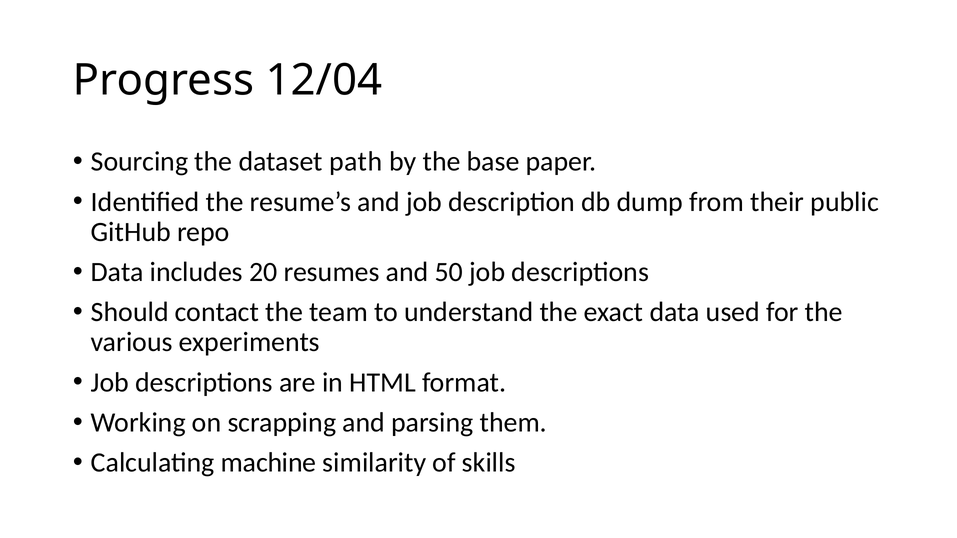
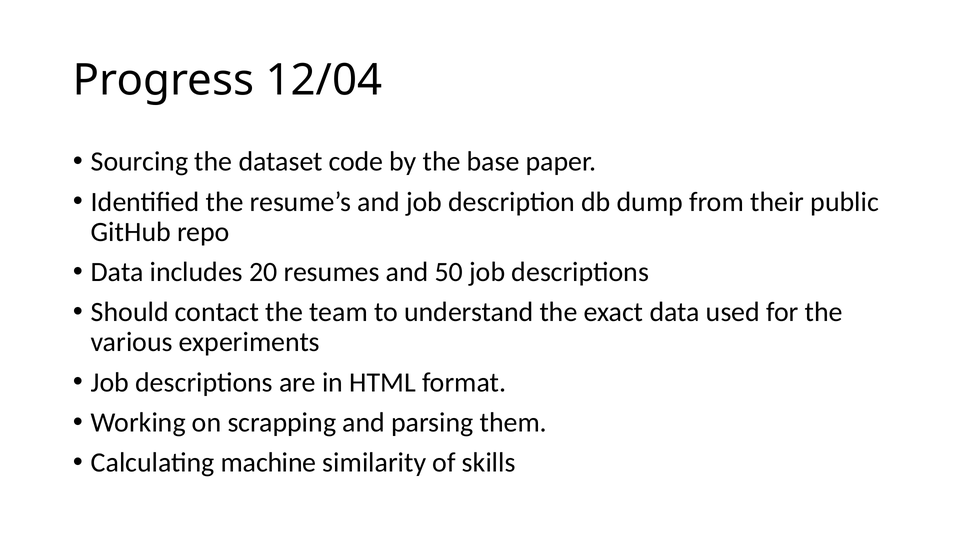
path: path -> code
